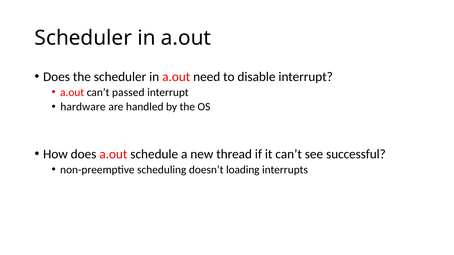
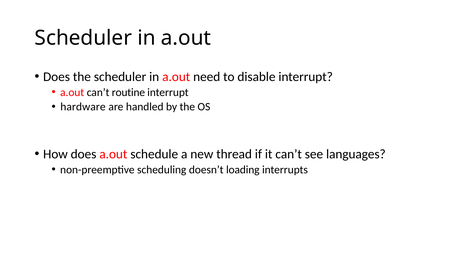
passed: passed -> routine
successful: successful -> languages
